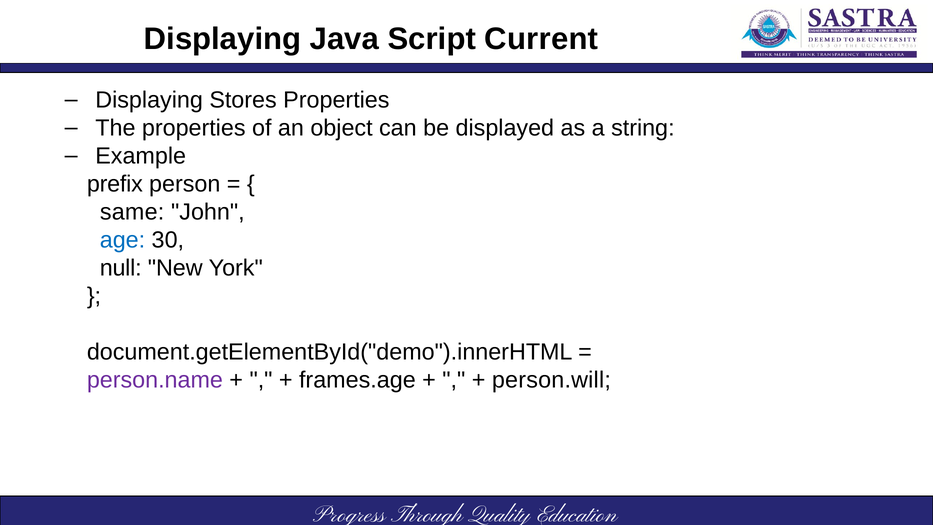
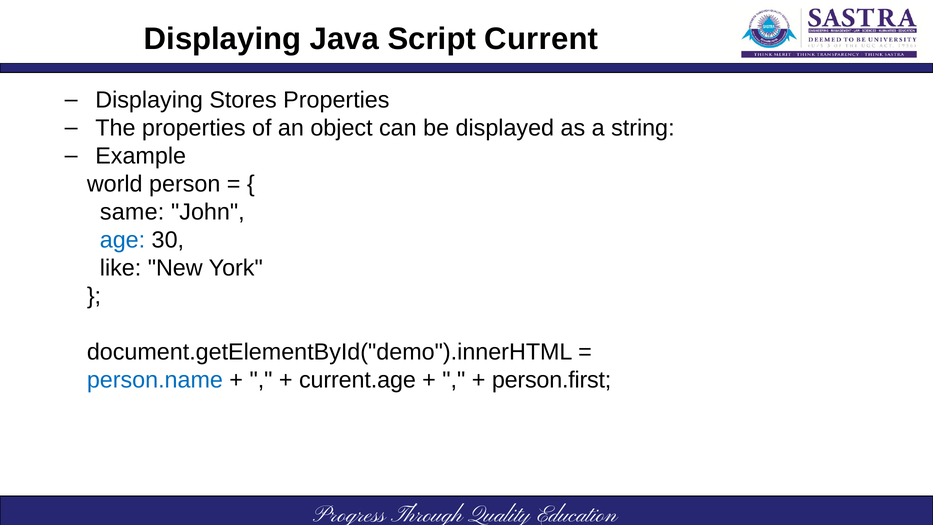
prefix: prefix -> world
null: null -> like
person.name colour: purple -> blue
frames.age: frames.age -> current.age
person.will: person.will -> person.first
